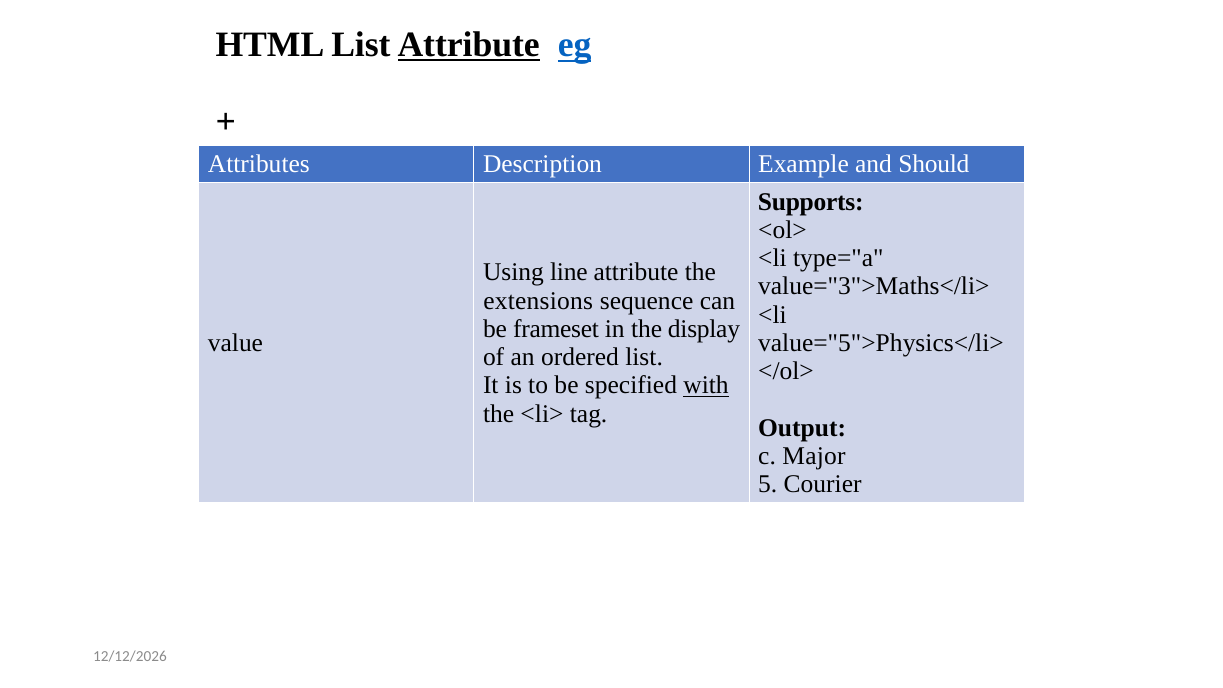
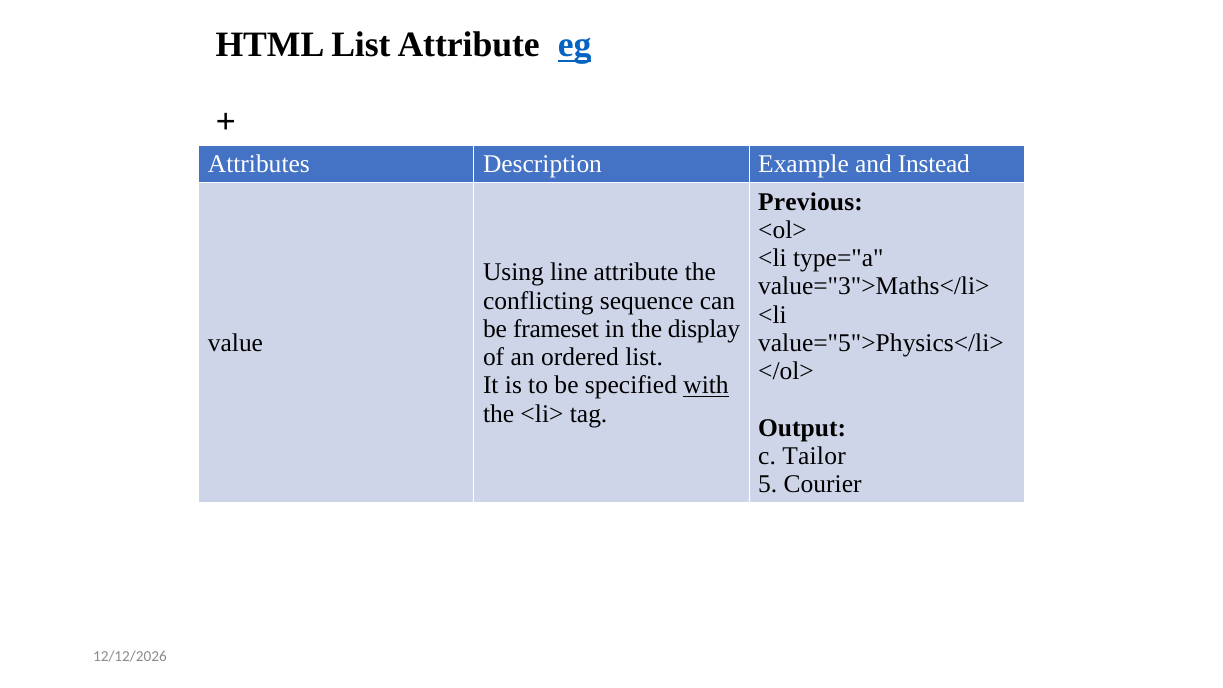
Attribute at (469, 45) underline: present -> none
Should: Should -> Instead
Supports: Supports -> Previous
extensions: extensions -> conflicting
Major: Major -> Tailor
